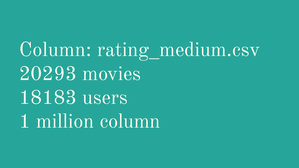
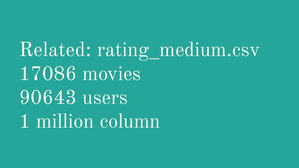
Column at (55, 50): Column -> Related
20293: 20293 -> 17086
18183: 18183 -> 90643
